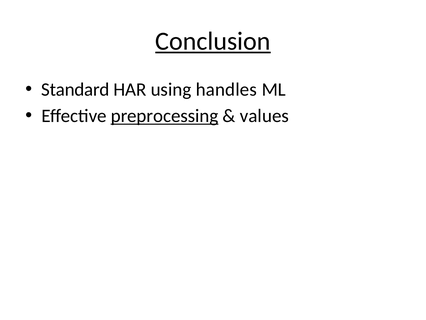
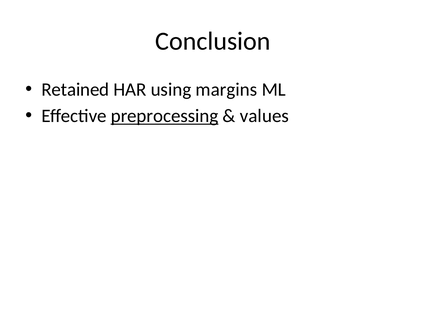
Conclusion underline: present -> none
Standard: Standard -> Retained
handles: handles -> margins
